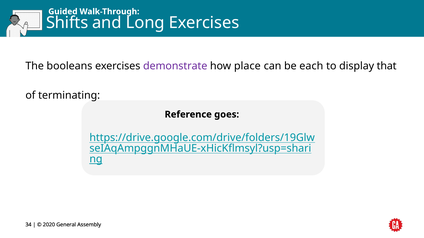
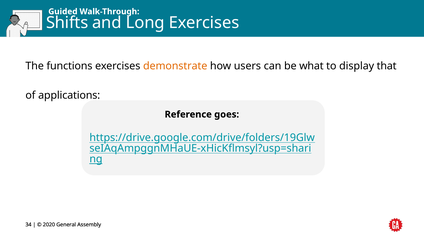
booleans: booleans -> functions
demonstrate colour: purple -> orange
place: place -> users
each: each -> what
terminating: terminating -> applications
